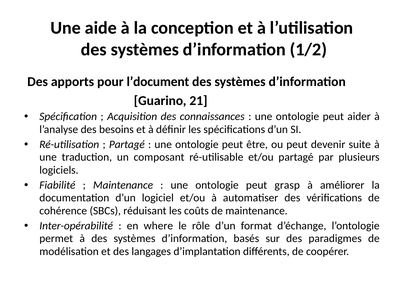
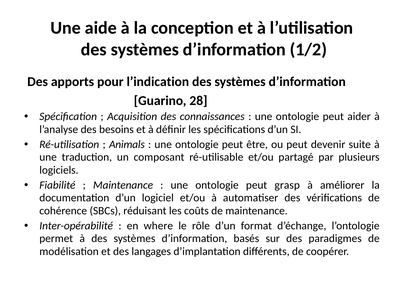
l’document: l’document -> l’indication
21: 21 -> 28
Partagé at (127, 144): Partagé -> Animals
